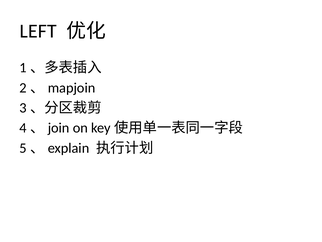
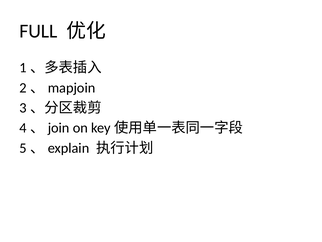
LEFT: LEFT -> FULL
